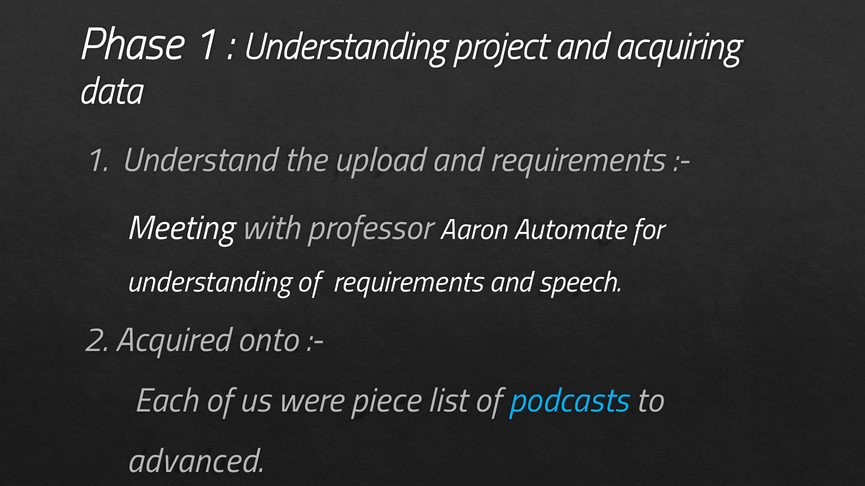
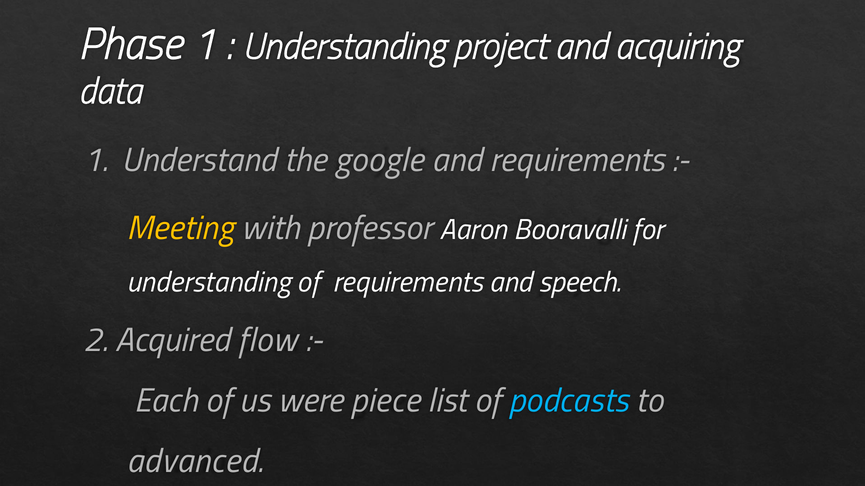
upload: upload -> google
Meeting colour: white -> yellow
Automate: Automate -> Booravalli
onto: onto -> flow
